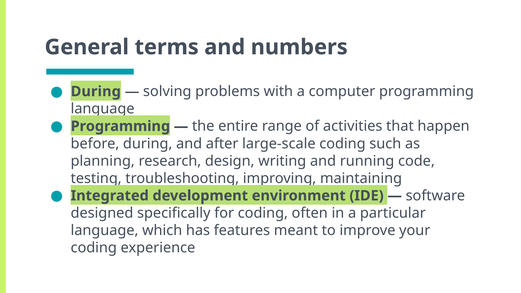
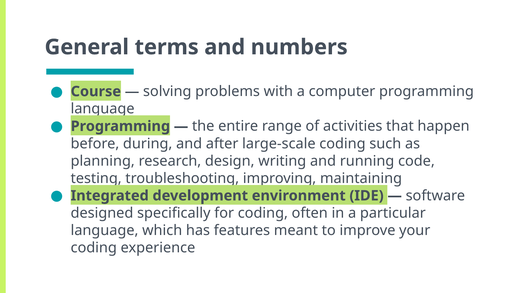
During at (96, 91): During -> Course
